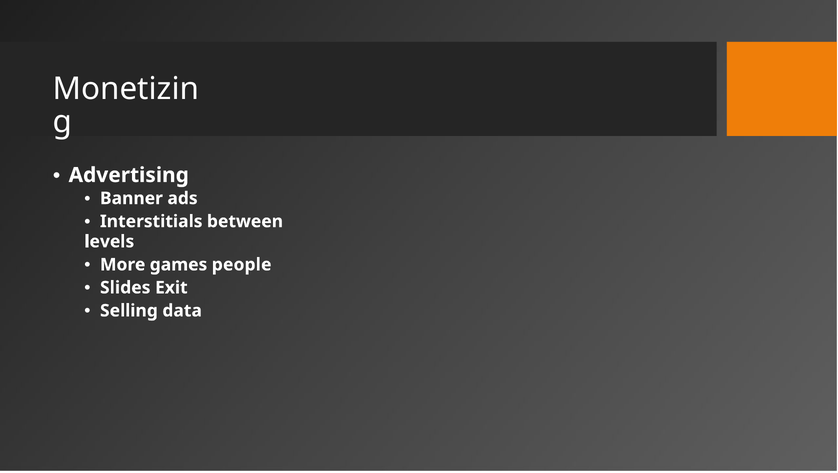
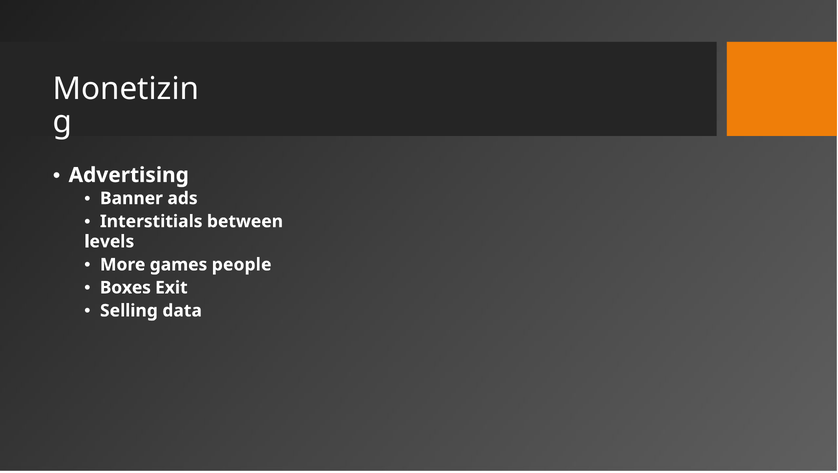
Slides: Slides -> Boxes
